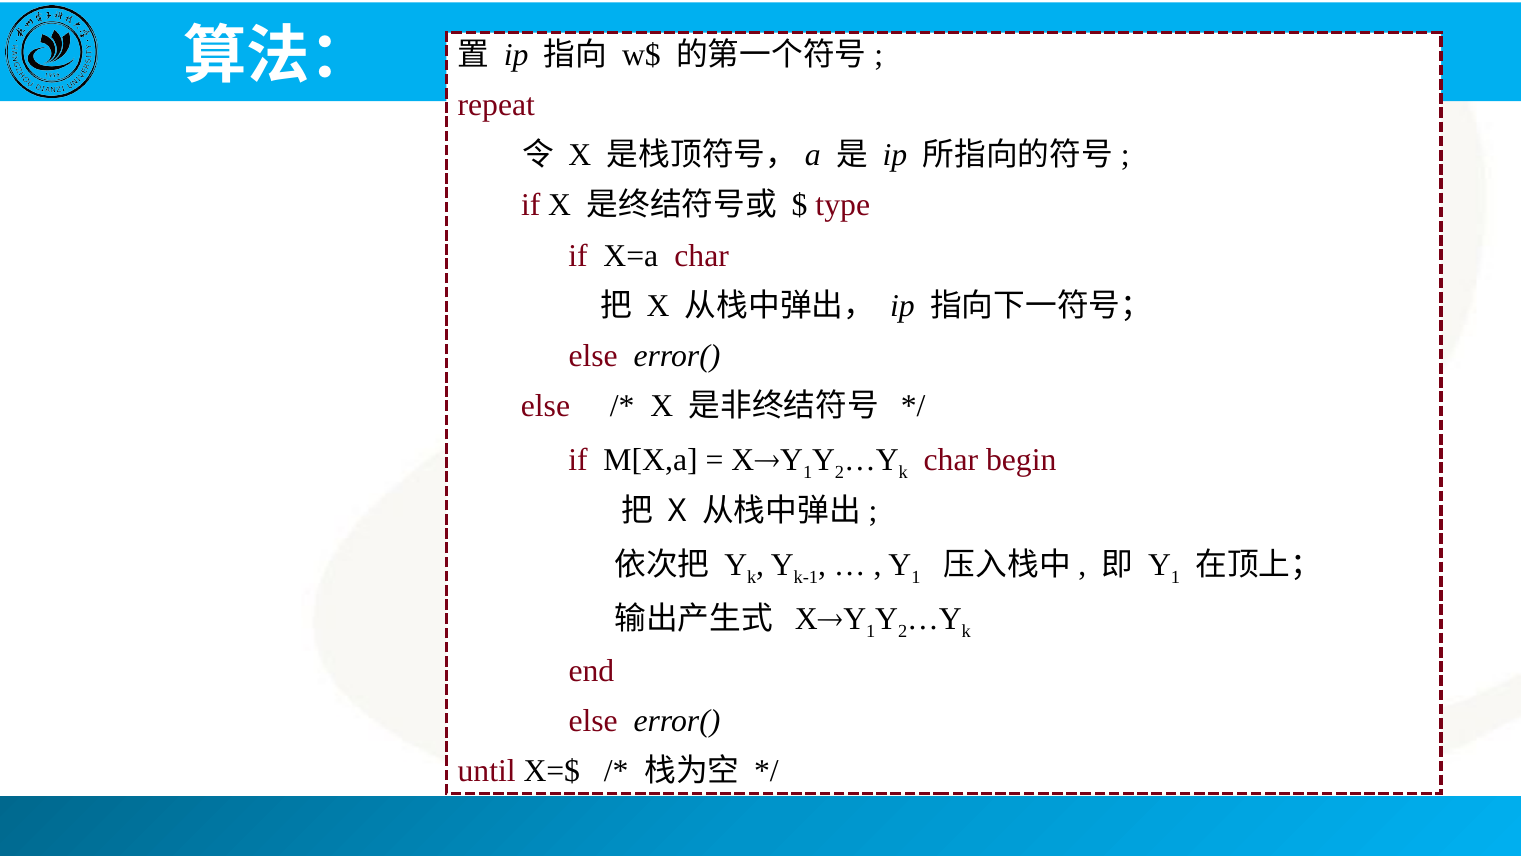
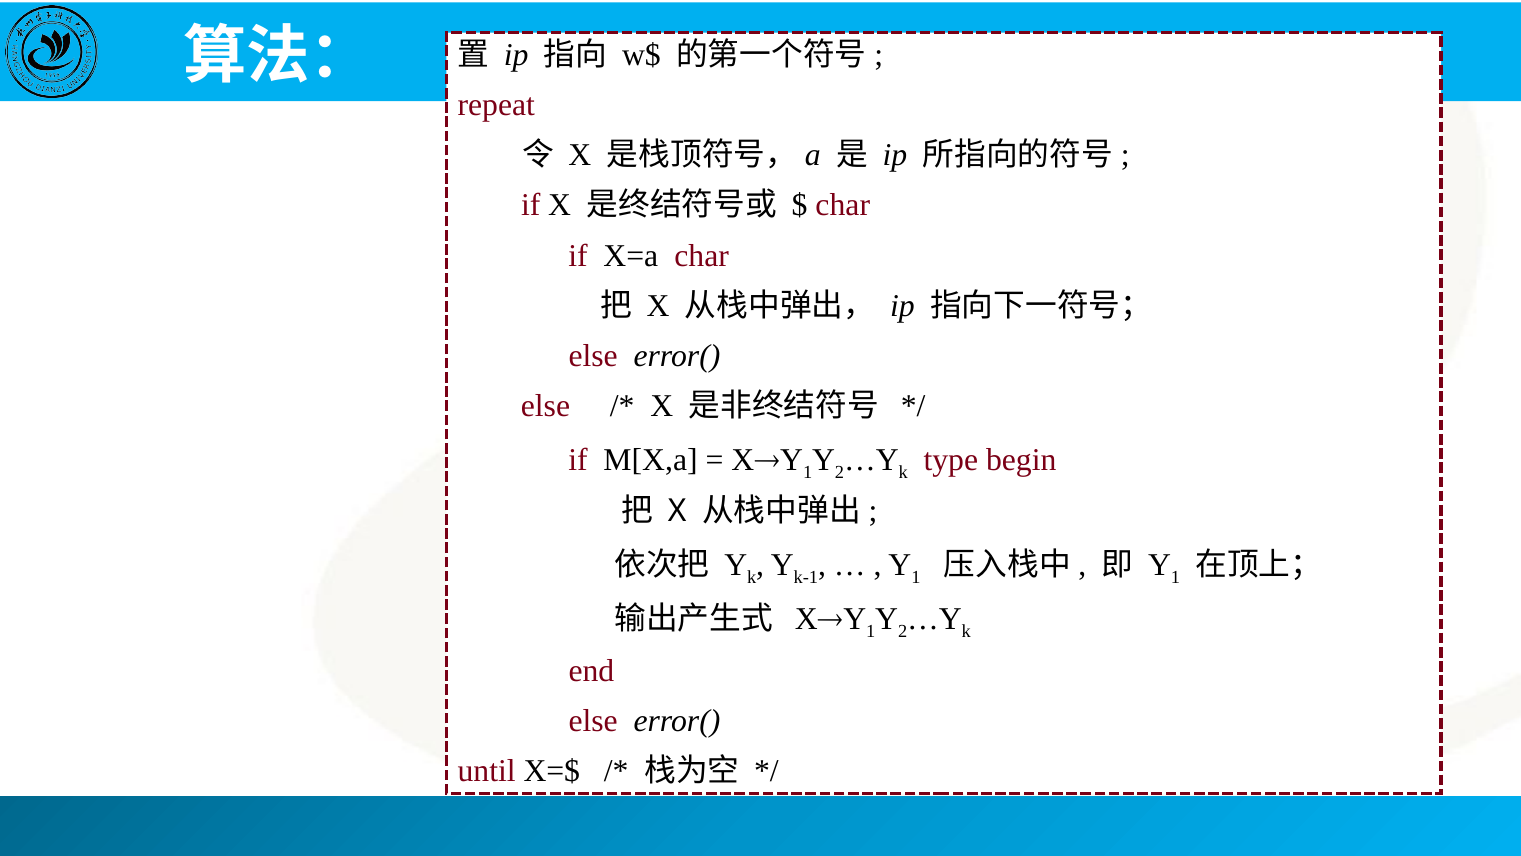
type at (843, 205): type -> char
char at (951, 460): char -> type
